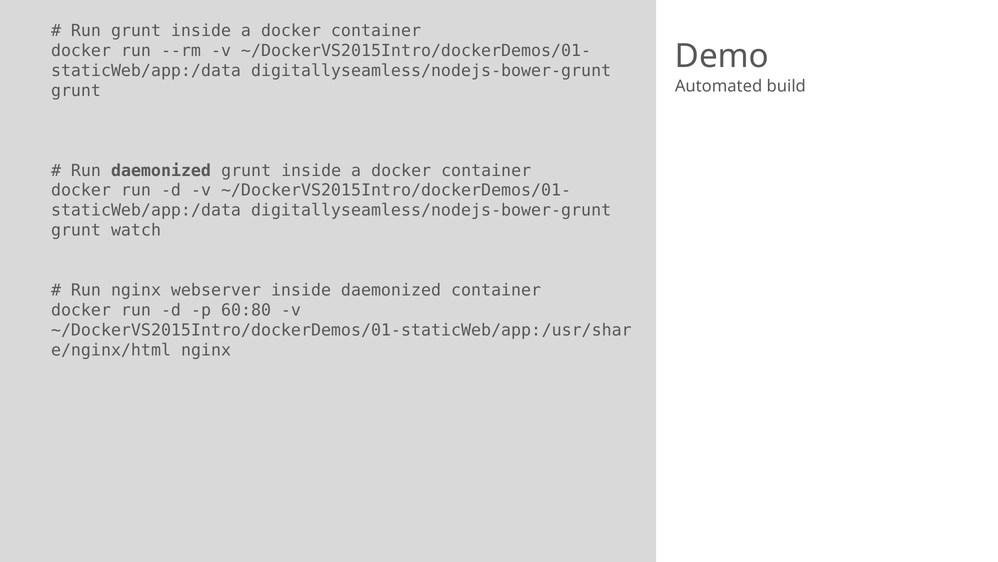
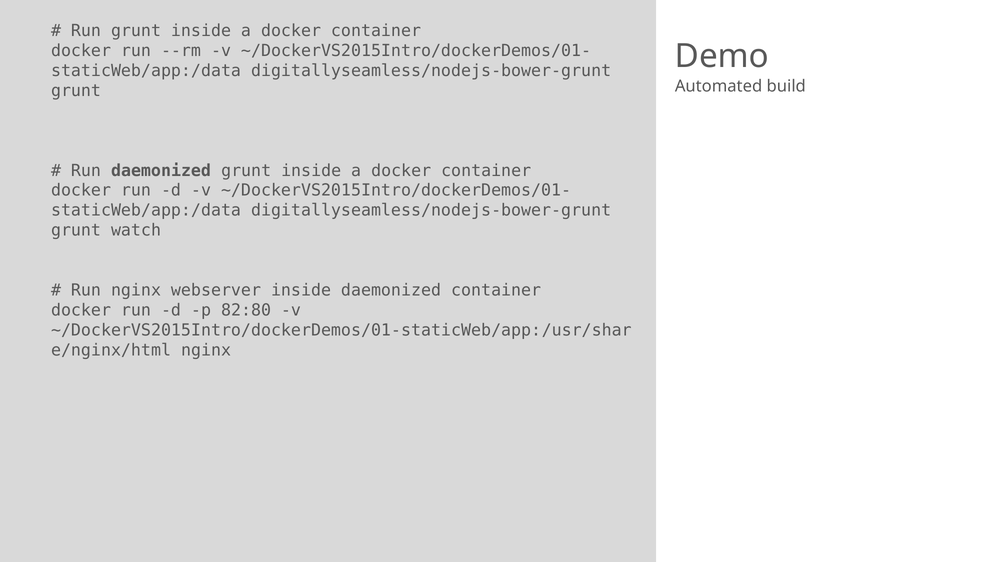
60:80: 60:80 -> 82:80
